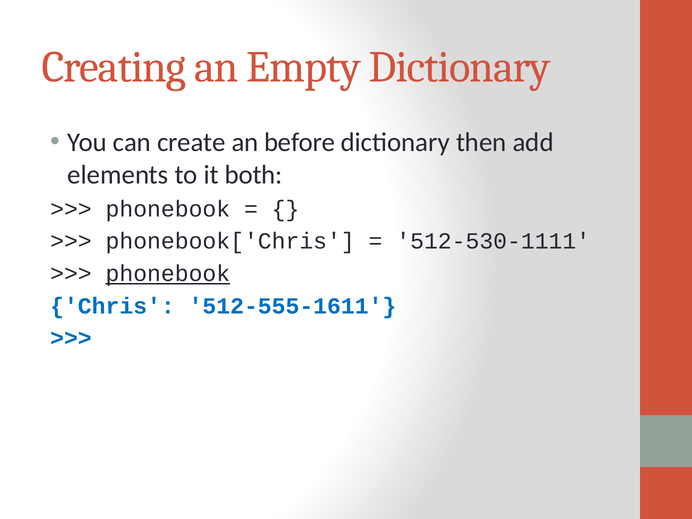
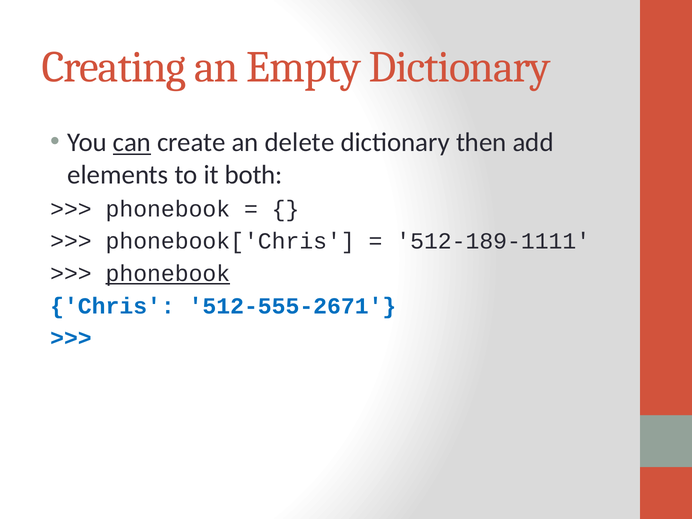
can underline: none -> present
before: before -> delete
512-530-1111: 512-530-1111 -> 512-189-1111
512-555-1611: 512-555-1611 -> 512-555-2671
